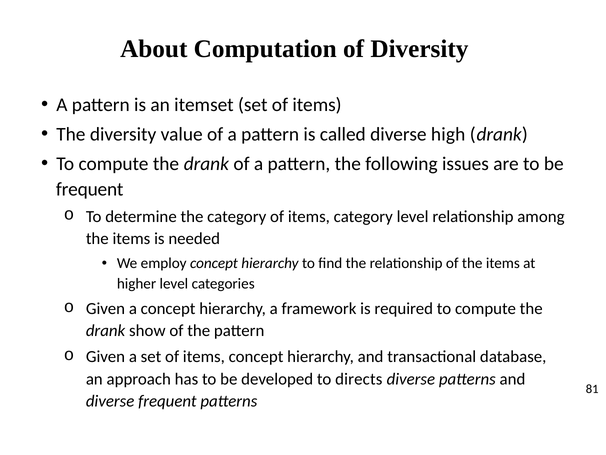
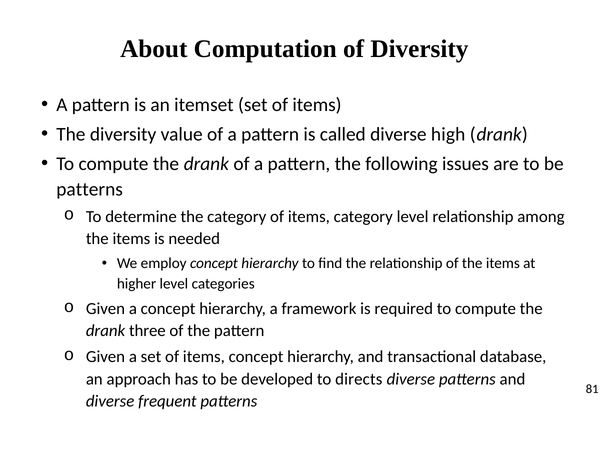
frequent at (90, 189): frequent -> patterns
show: show -> three
